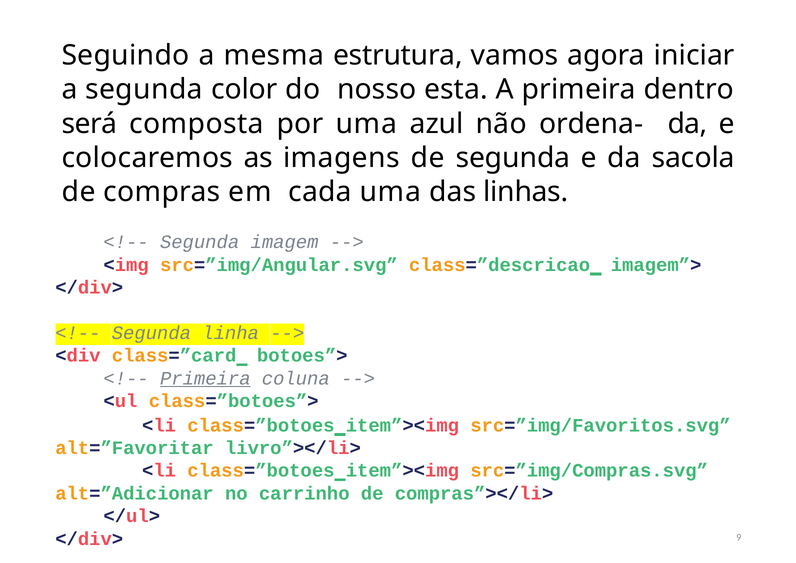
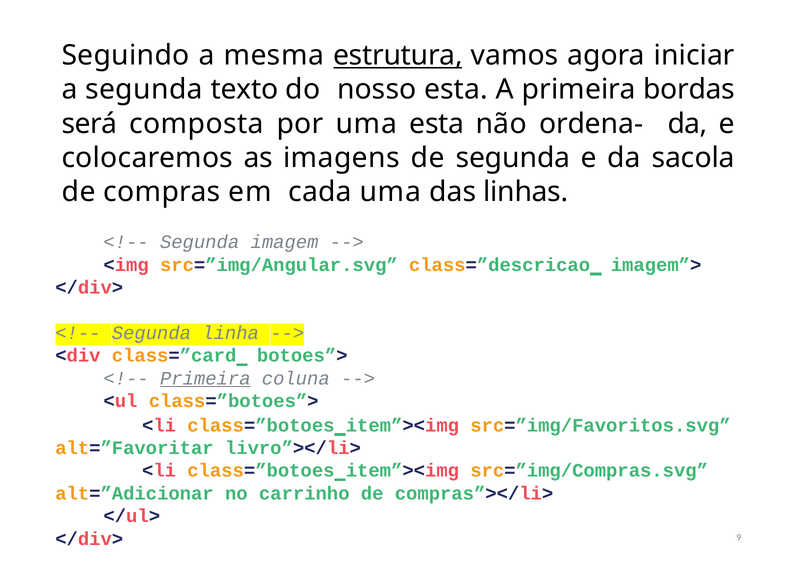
estrutura underline: none -> present
color: color -> texto
dentro: dentro -> bordas
uma azul: azul -> esta
